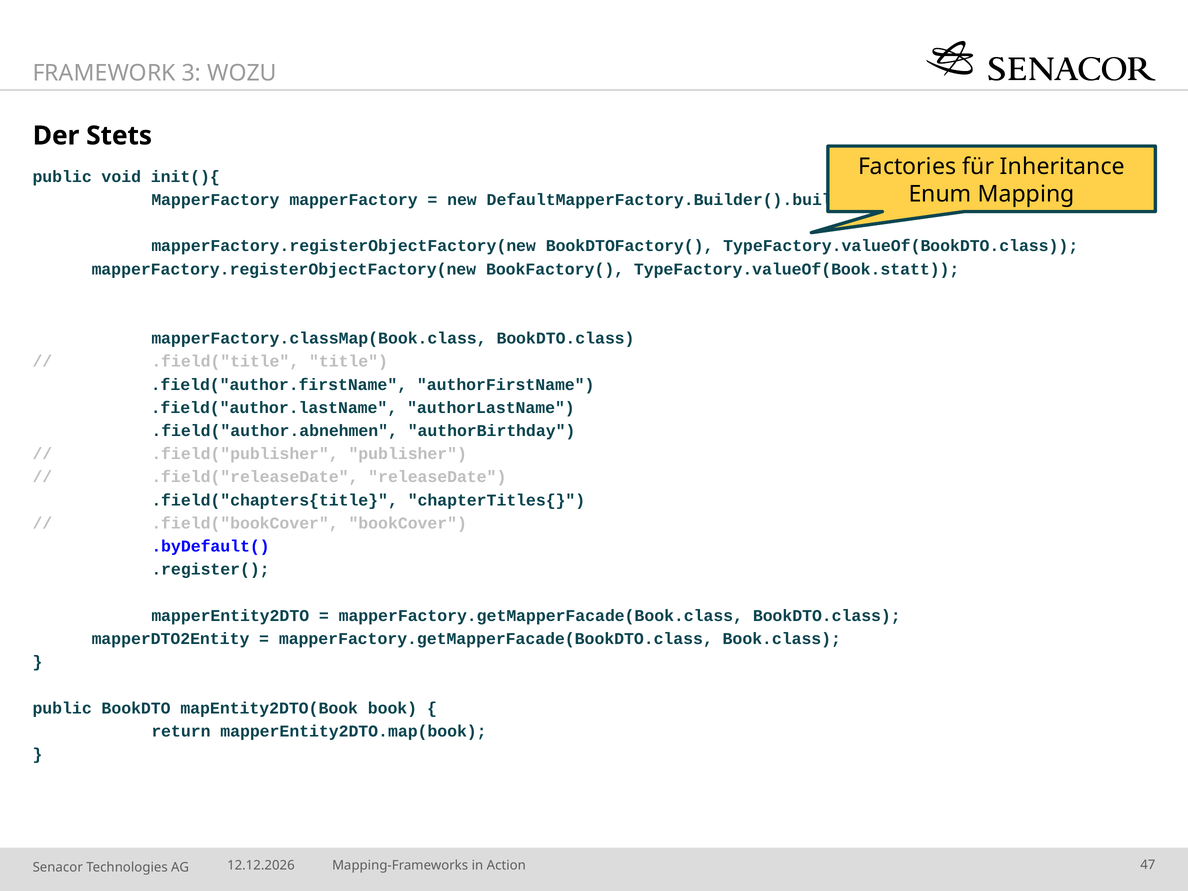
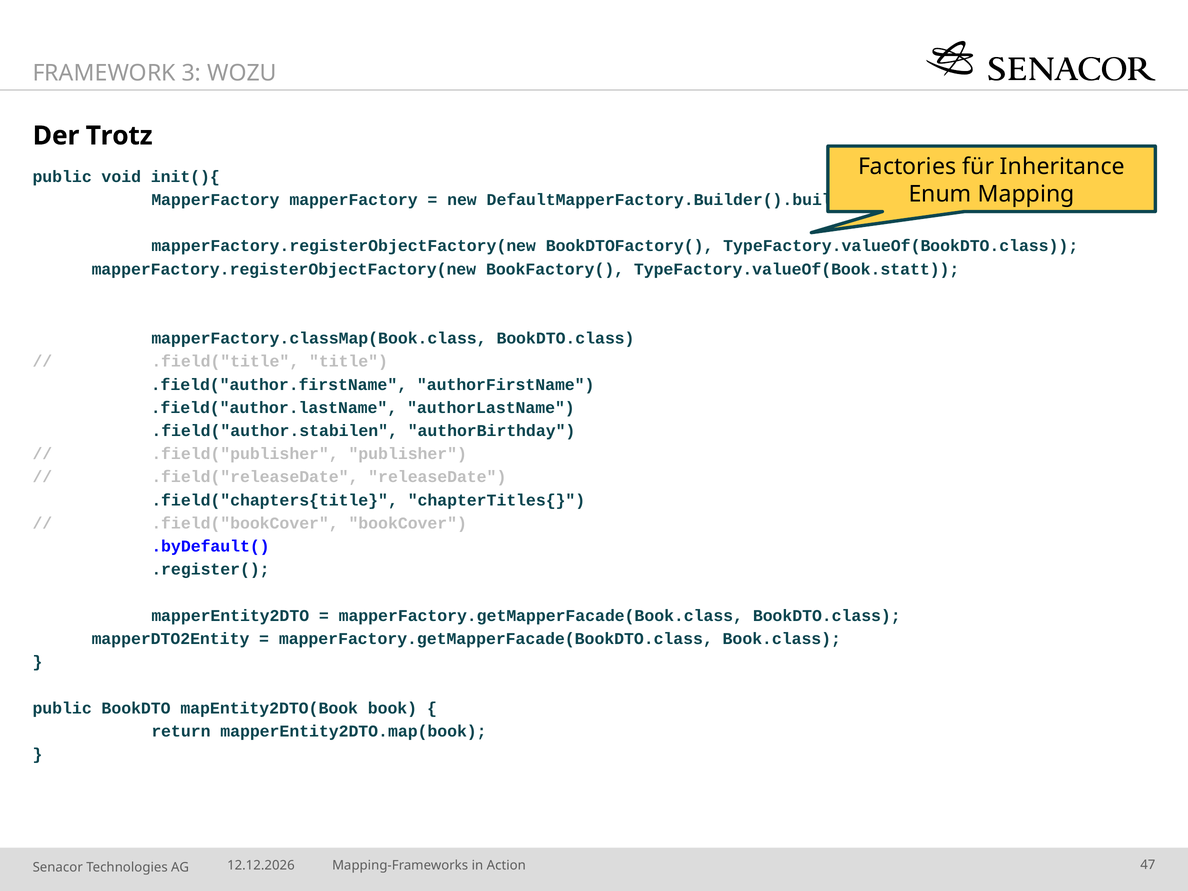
Stets: Stets -> Trotz
.field("author.abnehmen: .field("author.abnehmen -> .field("author.stabilen
